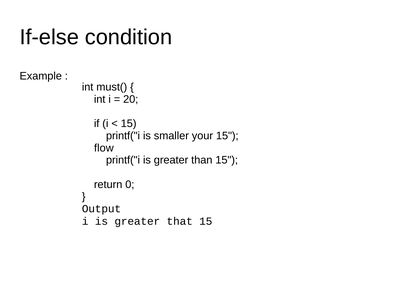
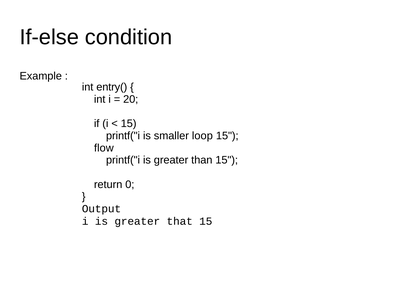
must(: must( -> entry(
your: your -> loop
